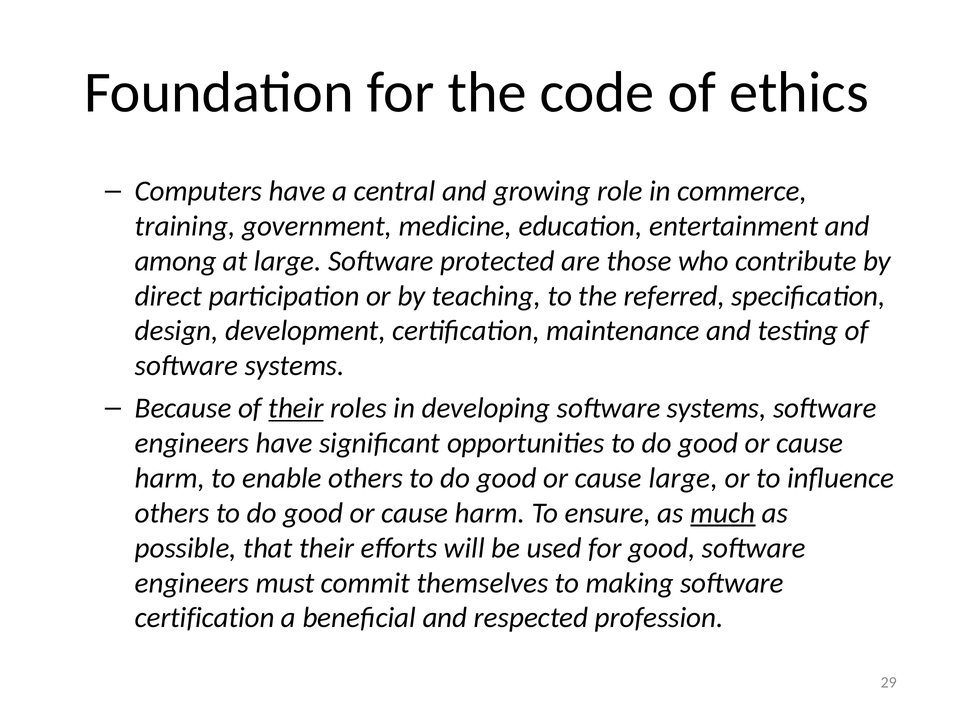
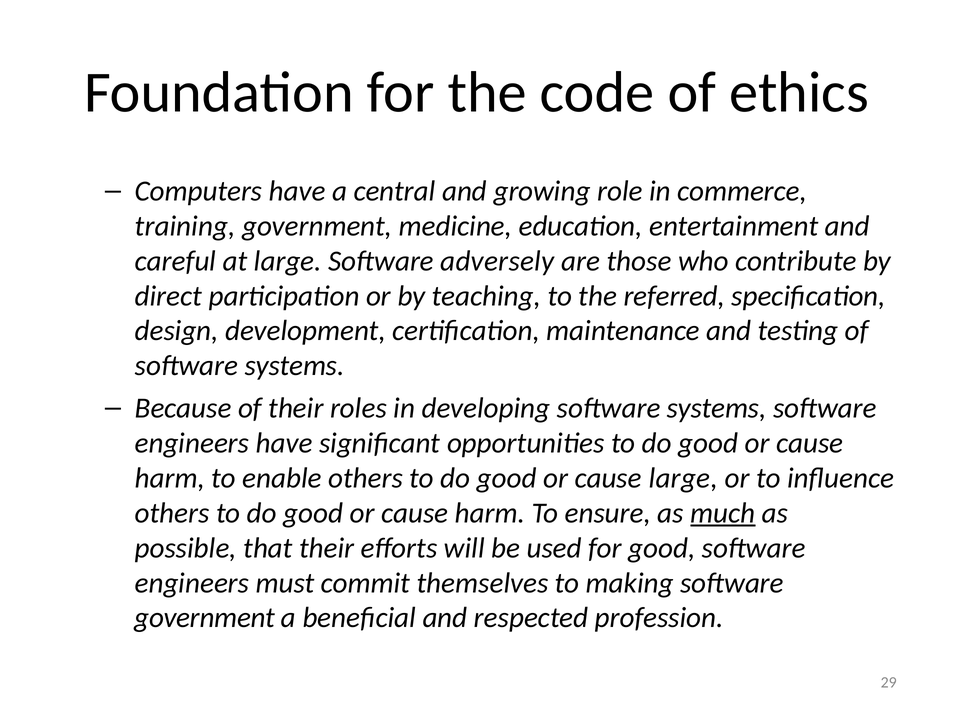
among: among -> careful
protected: protected -> adversely
their at (296, 408) underline: present -> none
certification at (205, 618): certification -> government
